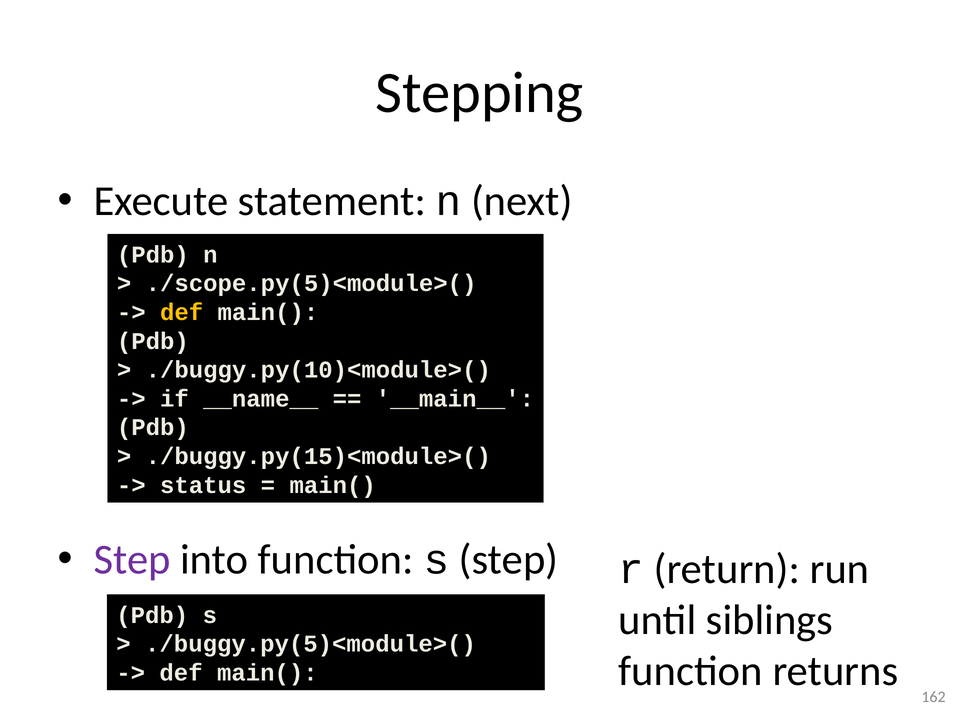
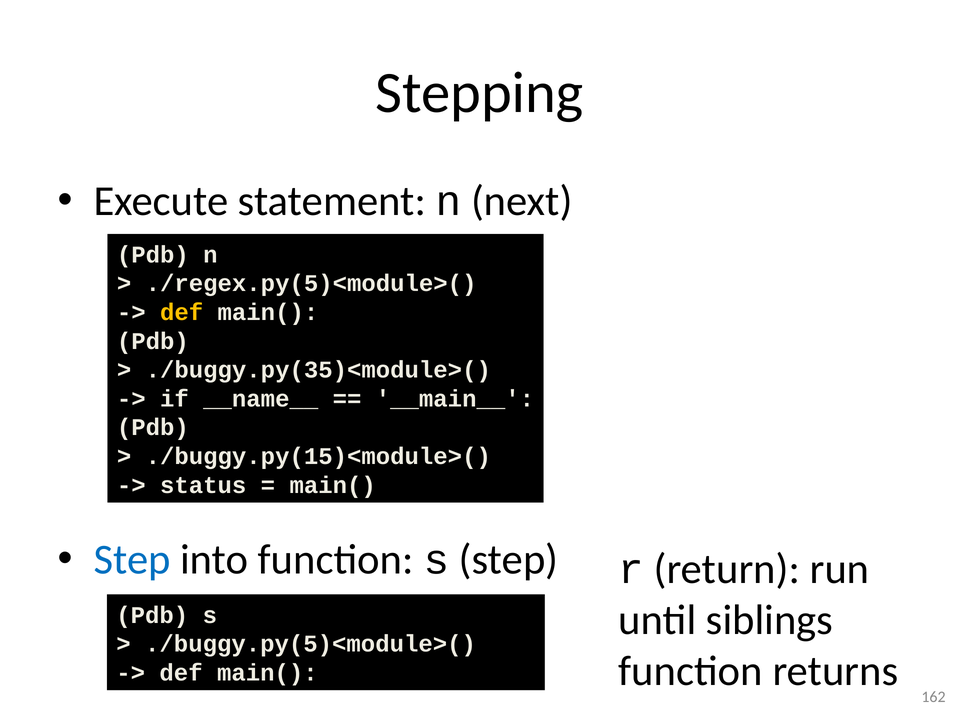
./scope.py(5)<module>(: ./scope.py(5)<module>( -> ./regex.py(5)<module>(
./buggy.py(10)<module>(: ./buggy.py(10)<module>( -> ./buggy.py(35)<module>(
Step at (132, 559) colour: purple -> blue
